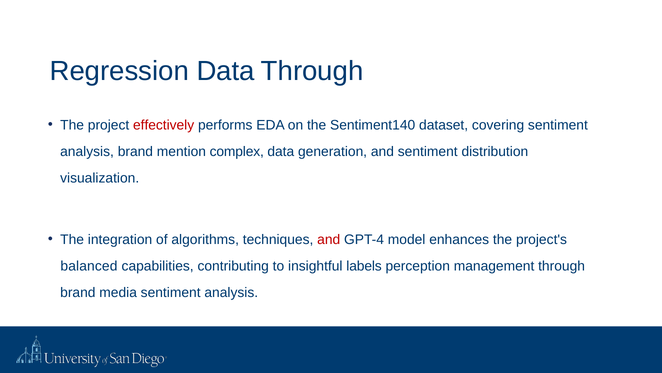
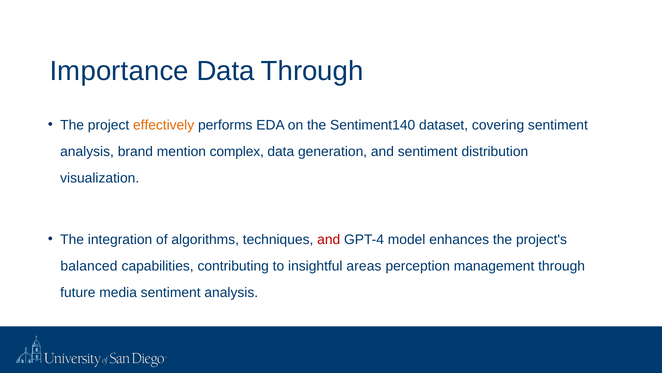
Regression: Regression -> Importance
effectively colour: red -> orange
labels: labels -> areas
brand at (78, 292): brand -> future
